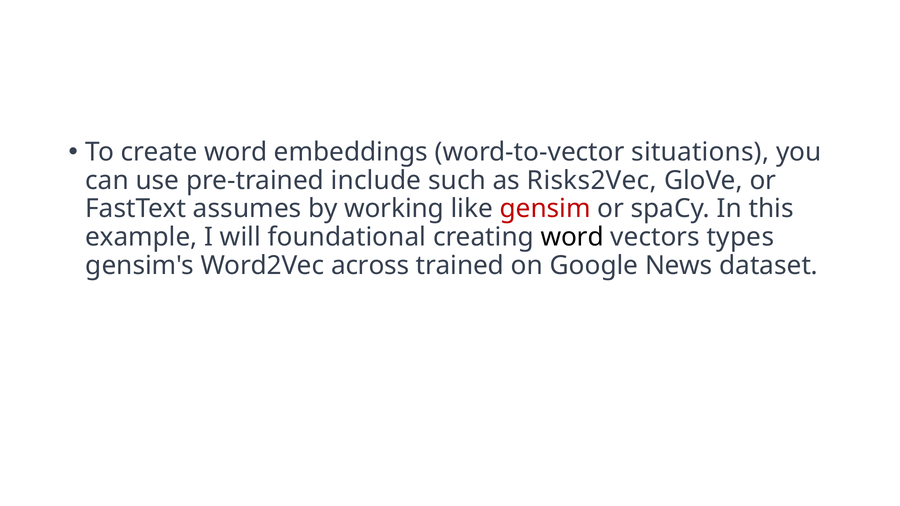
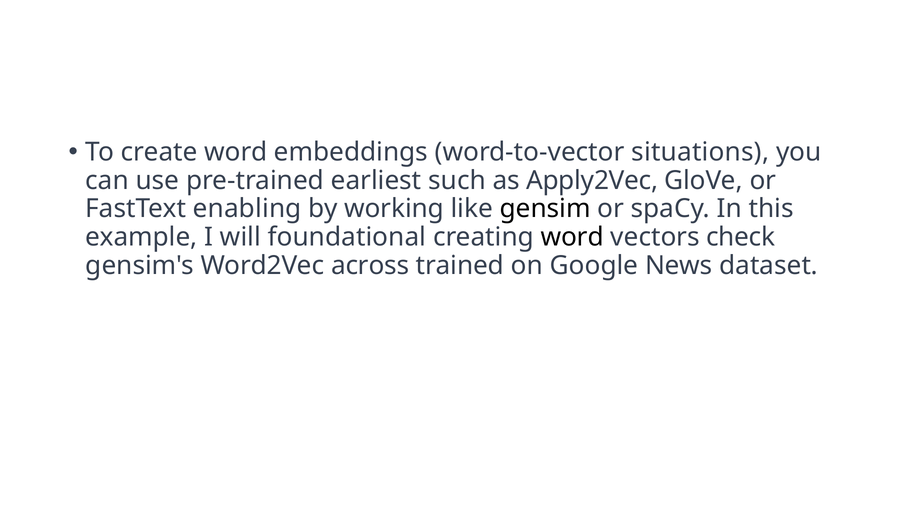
include: include -> earliest
Risks2Vec: Risks2Vec -> Apply2Vec
assumes: assumes -> enabling
gensim colour: red -> black
types: types -> check
